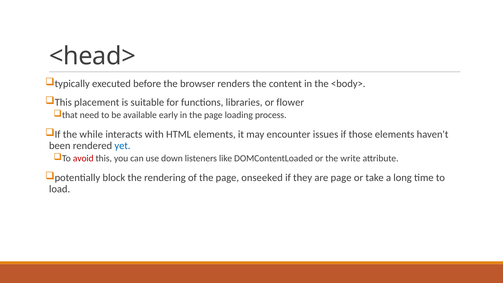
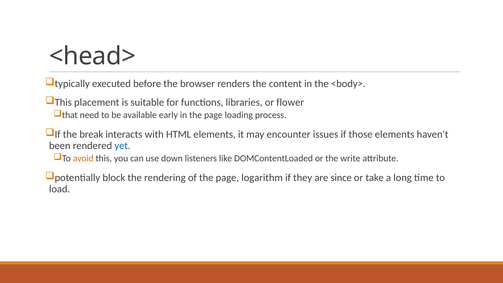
while: while -> break
avoid colour: red -> orange
onseeked: onseeked -> logarithm
are page: page -> since
